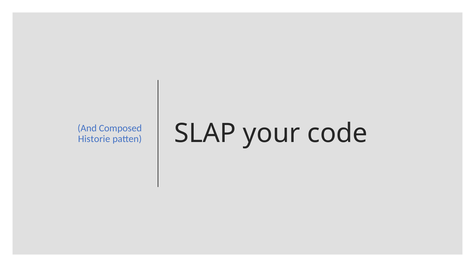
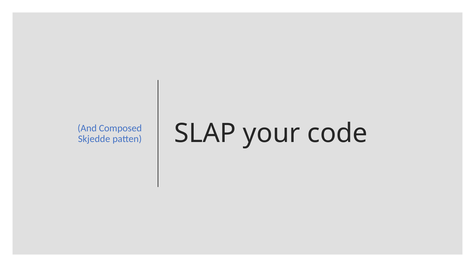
Historie: Historie -> Skjedde
